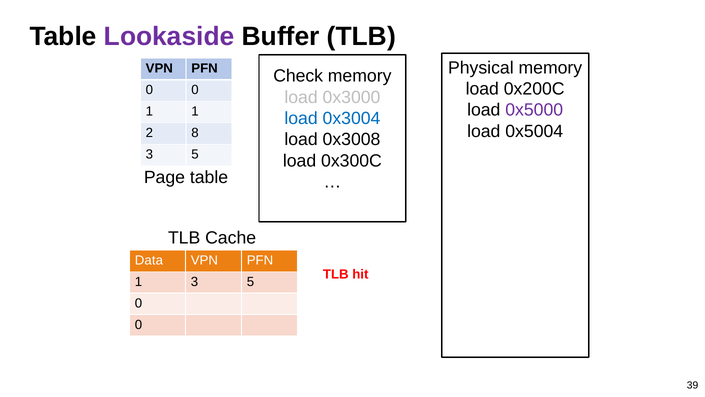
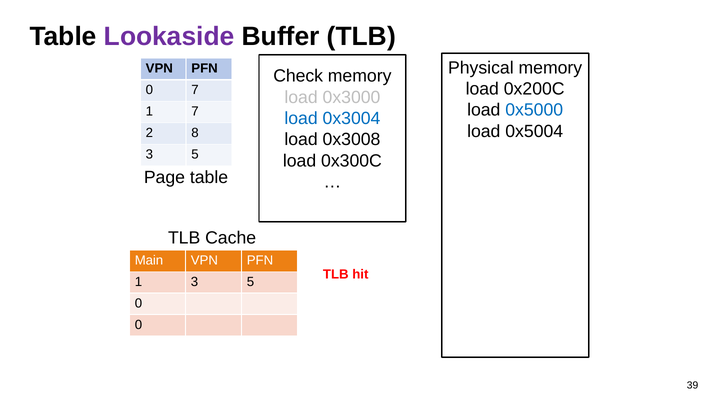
0 at (195, 90): 0 -> 7
0x5000 colour: purple -> blue
1 1: 1 -> 7
Data: Data -> Main
